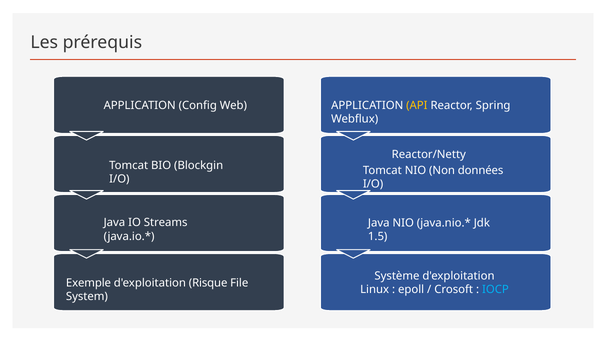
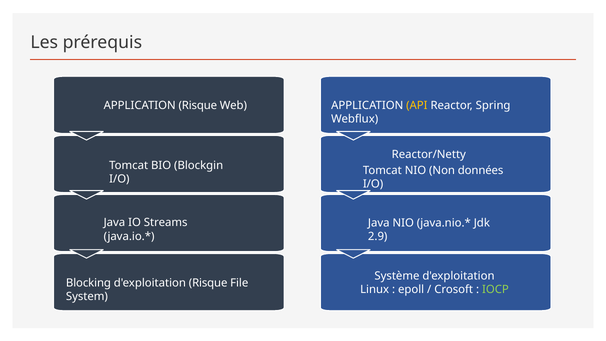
APPLICATION Config: Config -> Risque
1.5: 1.5 -> 2.9
Exemple: Exemple -> Blocking
IOCP colour: light blue -> light green
